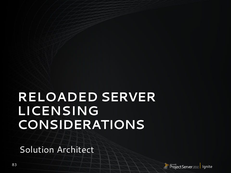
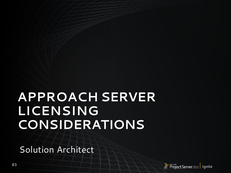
RELOADED: RELOADED -> APPROACH
